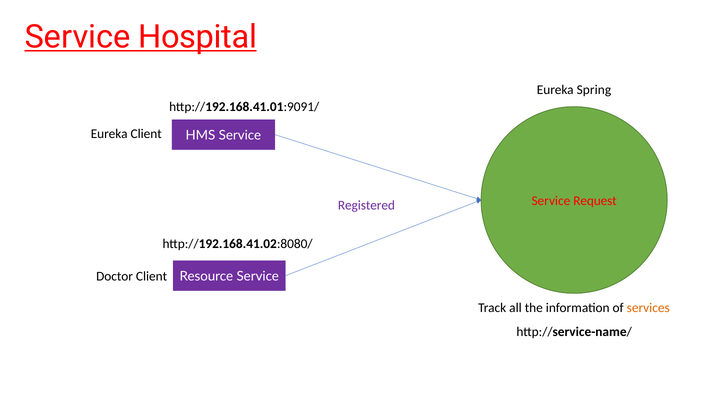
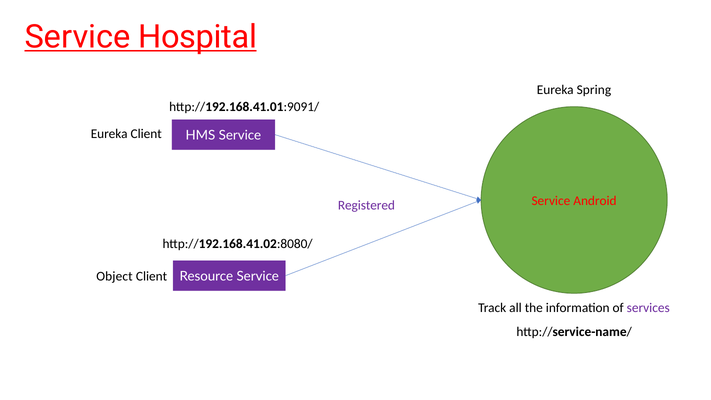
Request: Request -> Android
Doctor: Doctor -> Object
services colour: orange -> purple
